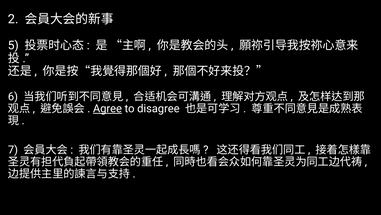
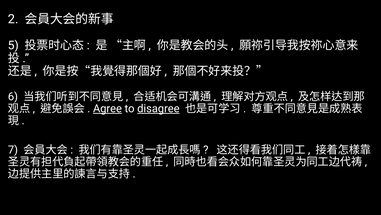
disagree underline: none -> present
